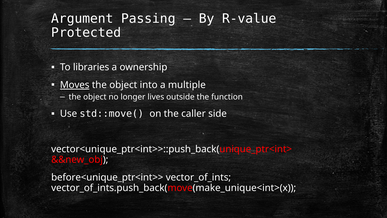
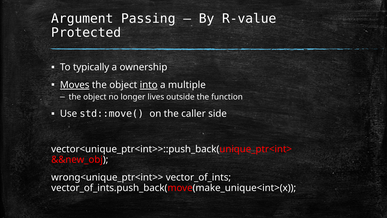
libraries: libraries -> typically
into underline: none -> present
before<unique_ptr<int>>: before<unique_ptr<int>> -> wrong<unique_ptr<int>>
